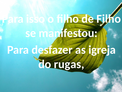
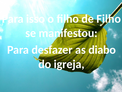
igreja: igreja -> diabo
rugas: rugas -> igreja
